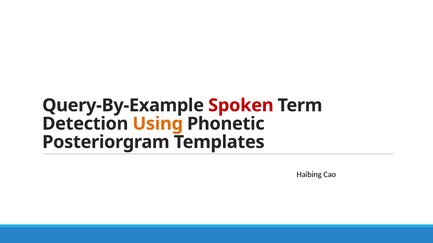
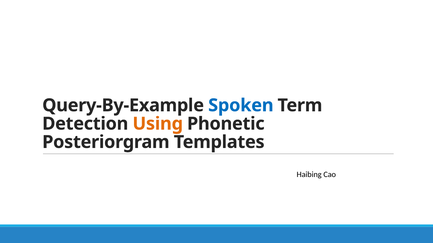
Spoken colour: red -> blue
